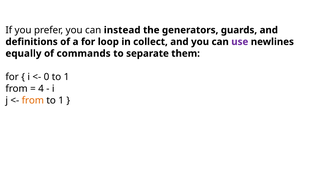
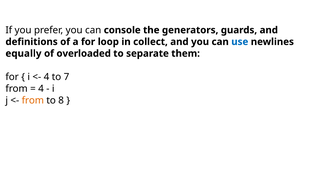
instead: instead -> console
use colour: purple -> blue
commands: commands -> overloaded
0 at (46, 77): 0 -> 4
1 at (66, 77): 1 -> 7
1 at (61, 100): 1 -> 8
